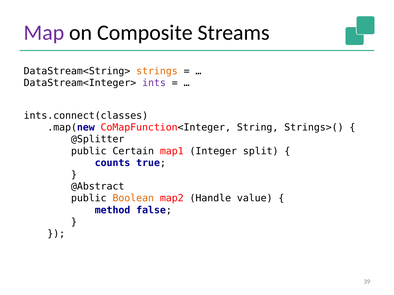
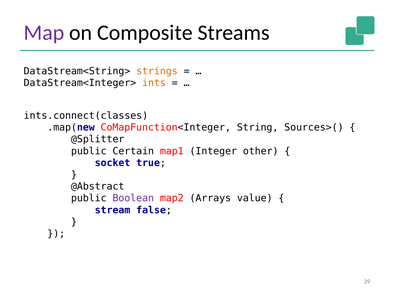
ints colour: purple -> orange
Strings>(: Strings>( -> Sources>(
split: split -> other
counts: counts -> socket
Boolean colour: orange -> purple
Handle: Handle -> Arrays
method: method -> stream
